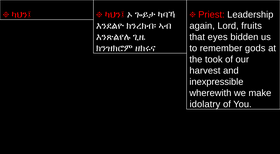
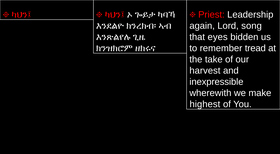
fruits: fruits -> song
gods: gods -> tread
took: took -> take
idolatry: idolatry -> highest
